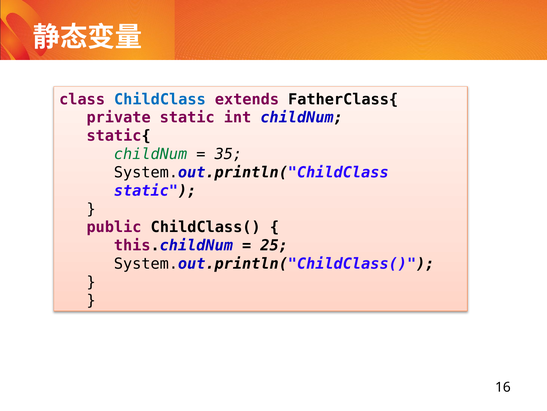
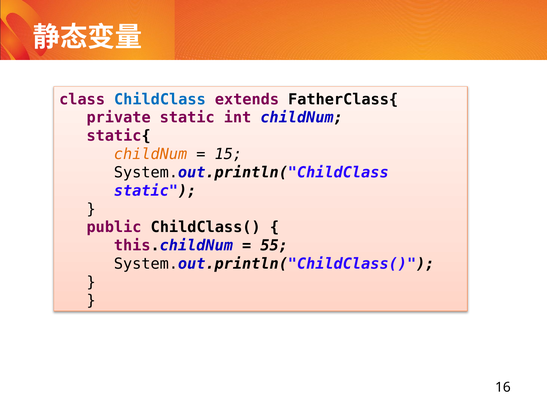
childNum at (151, 154) colour: green -> orange
35: 35 -> 15
25: 25 -> 55
